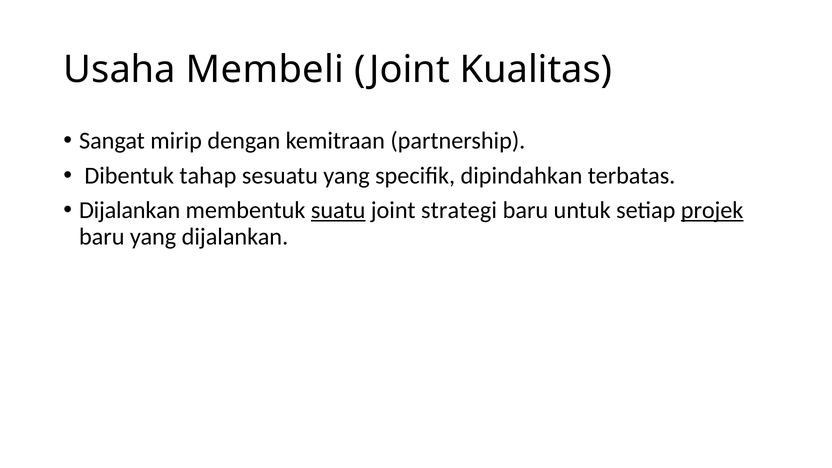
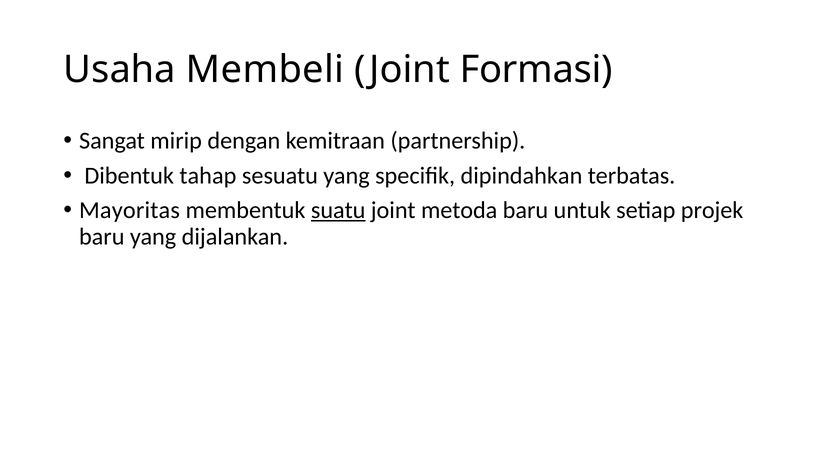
Kualitas: Kualitas -> Formasi
Dijalankan at (130, 210): Dijalankan -> Mayoritas
strategi: strategi -> metoda
projek underline: present -> none
